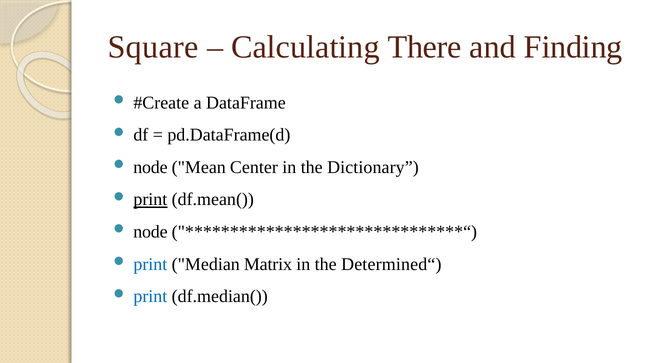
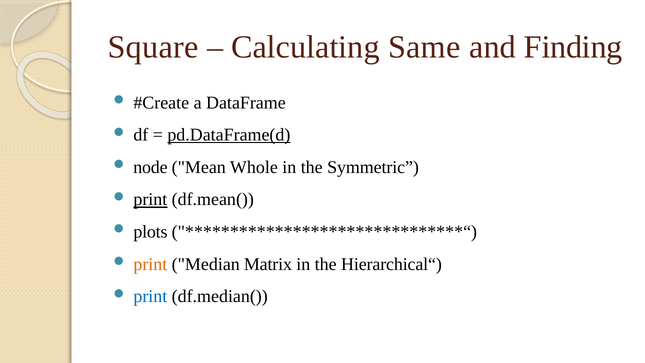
There: There -> Same
pd.DataFrame(d underline: none -> present
Center: Center -> Whole
Dictionary: Dictionary -> Symmetric
node at (150, 232): node -> plots
print at (150, 264) colour: blue -> orange
Determined“: Determined“ -> Hierarchical“
